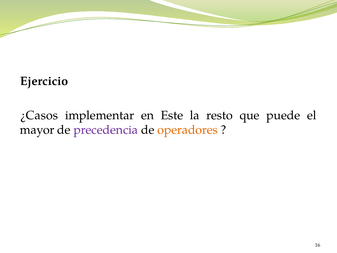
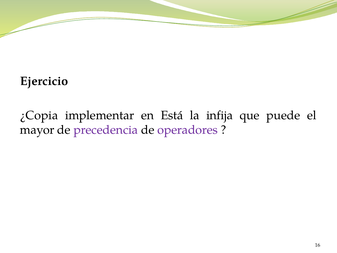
¿Casos: ¿Casos -> ¿Copia
Este: Este -> Está
resto: resto -> infija
operadores colour: orange -> purple
